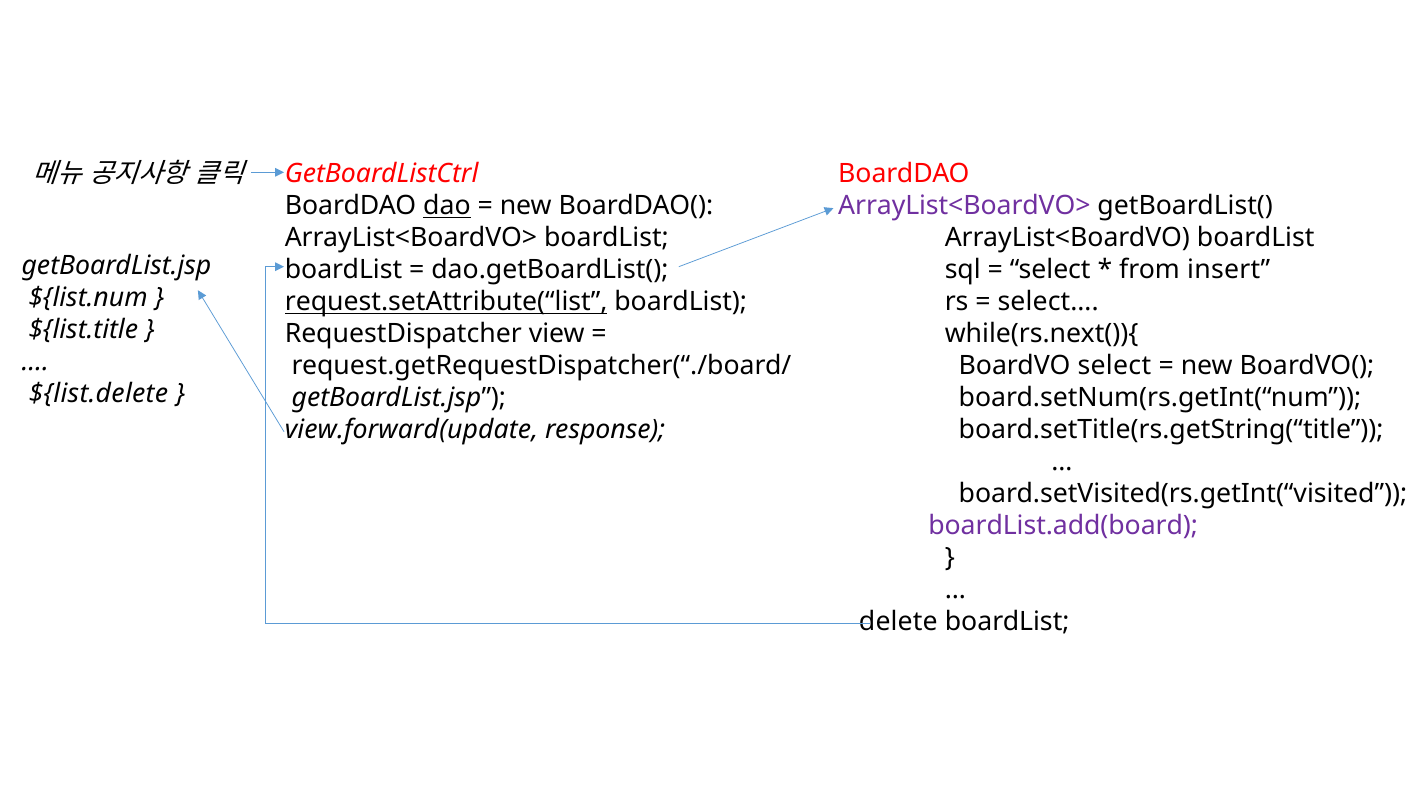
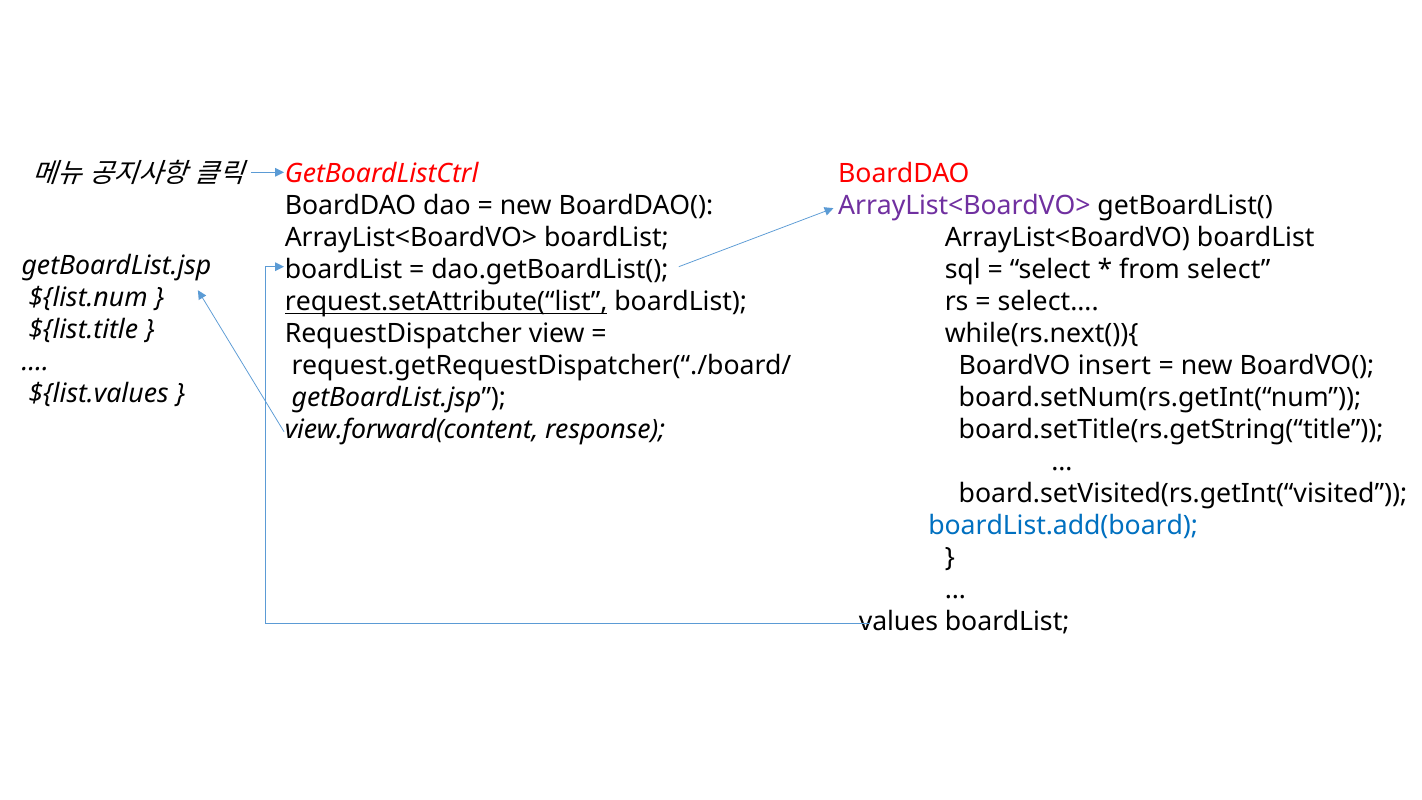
dao underline: present -> none
from insert: insert -> select
BoardVO select: select -> insert
${list.delete: ${list.delete -> ${list.values
view.forward(update: view.forward(update -> view.forward(content
boardList.add(board colour: purple -> blue
delete: delete -> values
